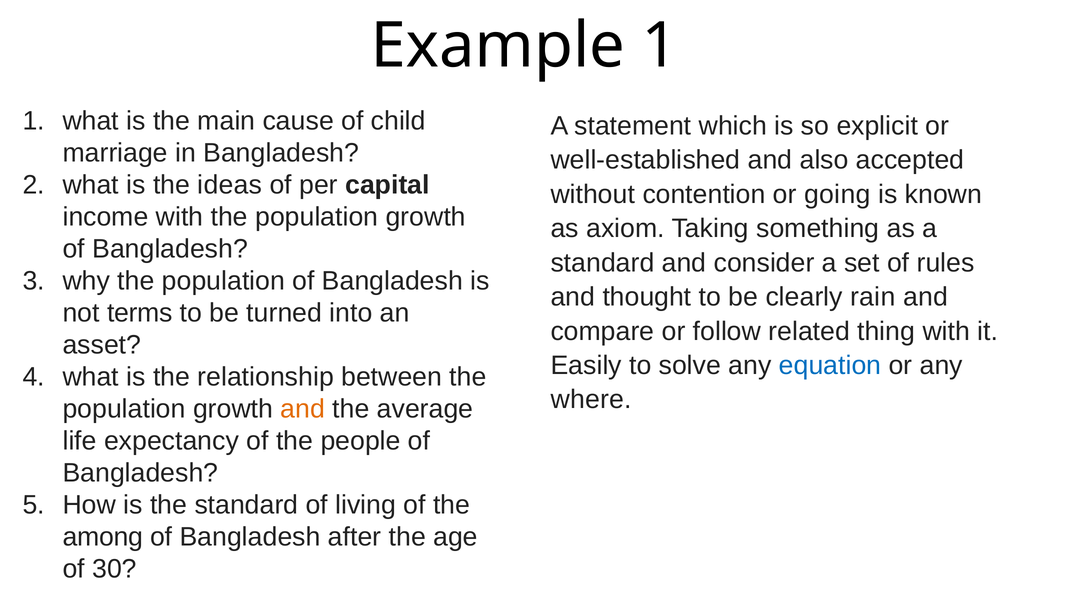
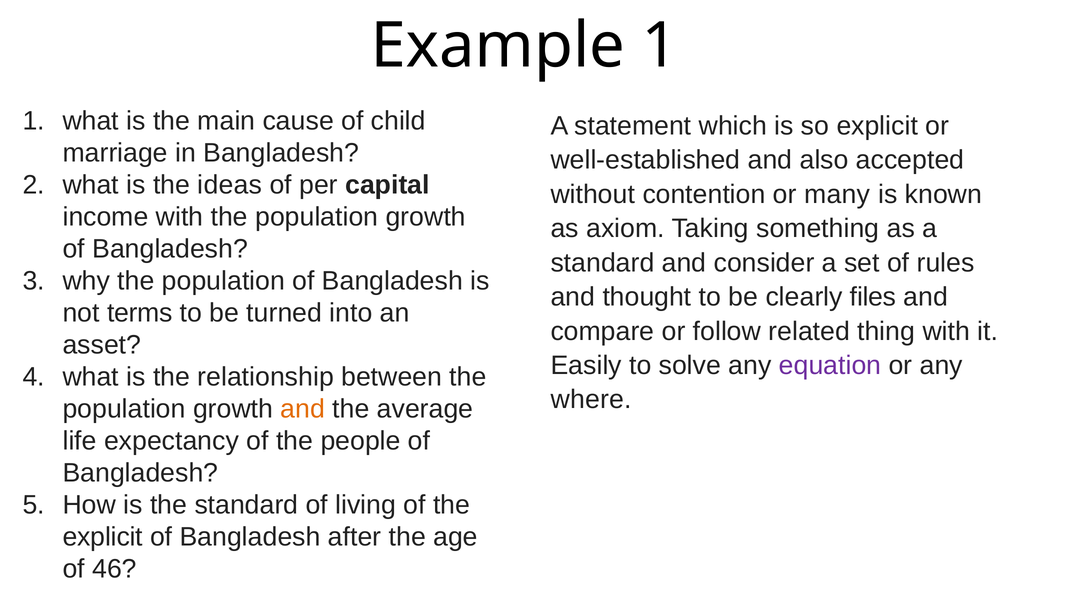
going: going -> many
rain: rain -> files
equation colour: blue -> purple
among at (103, 537): among -> explicit
30: 30 -> 46
